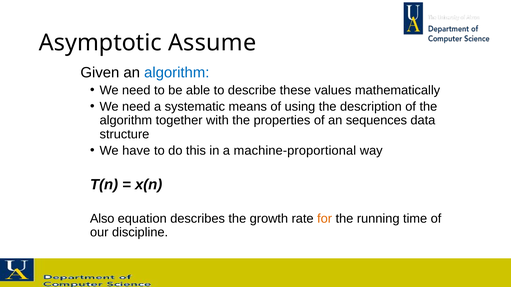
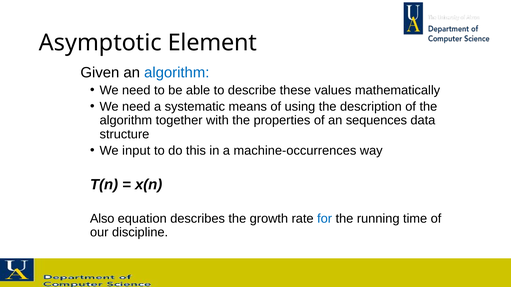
Assume: Assume -> Element
have: have -> input
machine-proportional: machine-proportional -> machine-occurrences
for colour: orange -> blue
